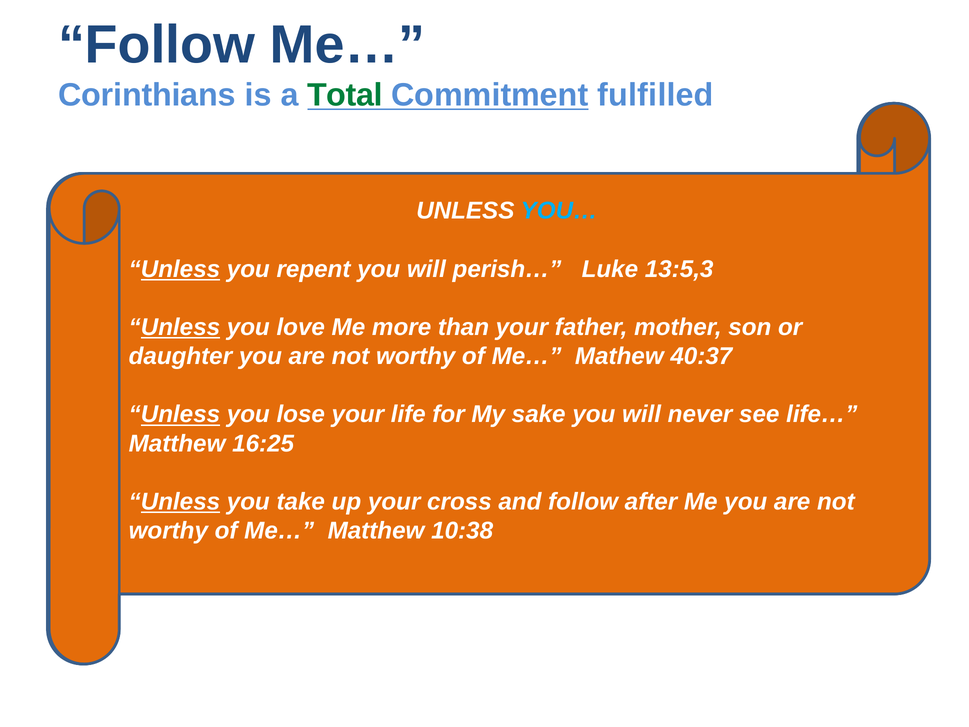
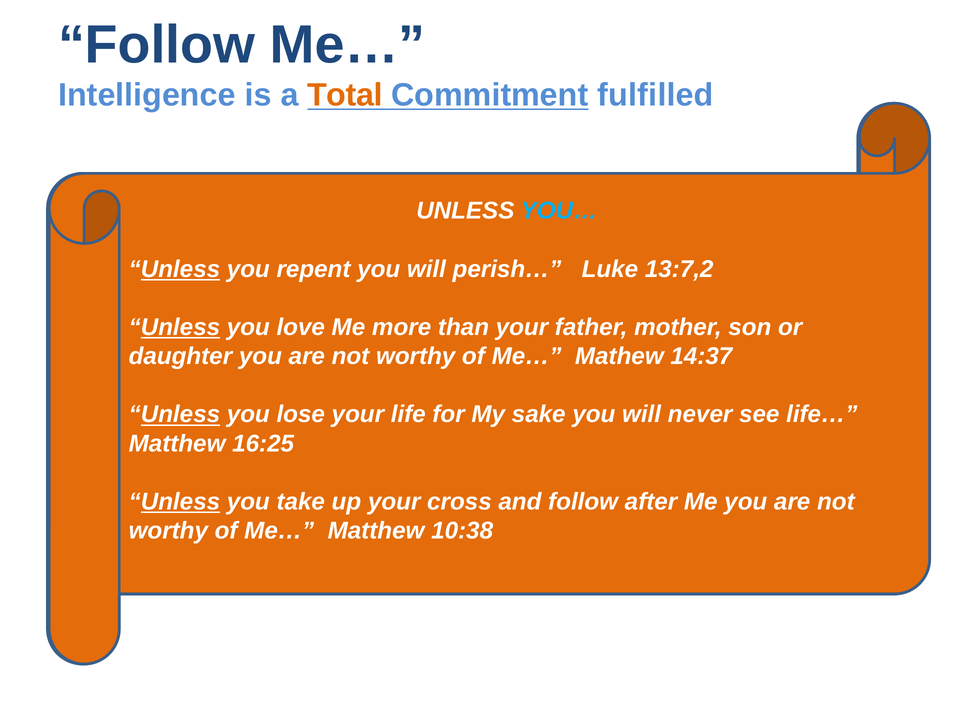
Corinthians: Corinthians -> Intelligence
Total colour: green -> orange
13:5,3: 13:5,3 -> 13:7,2
40:37: 40:37 -> 14:37
